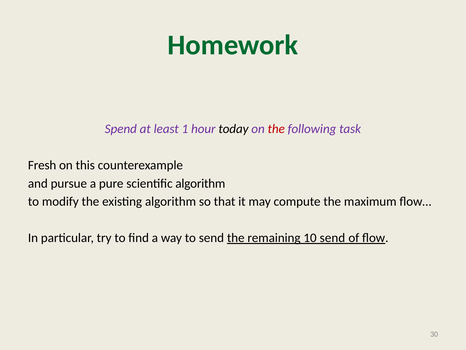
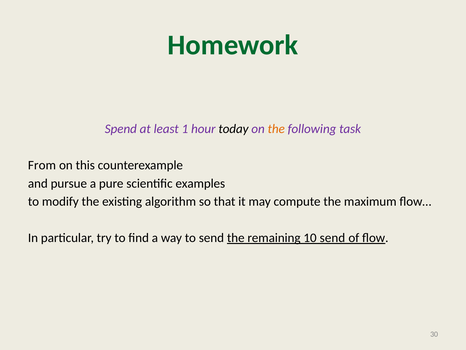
the at (276, 129) colour: red -> orange
Fresh: Fresh -> From
scientific algorithm: algorithm -> examples
